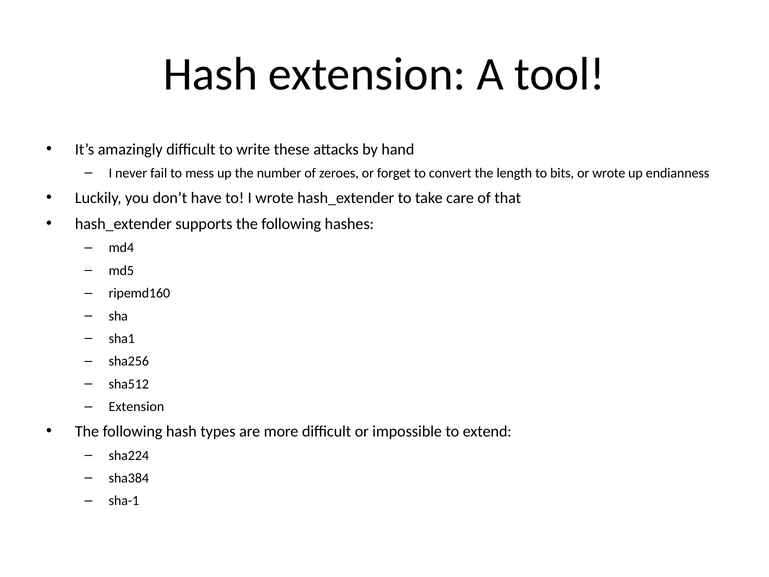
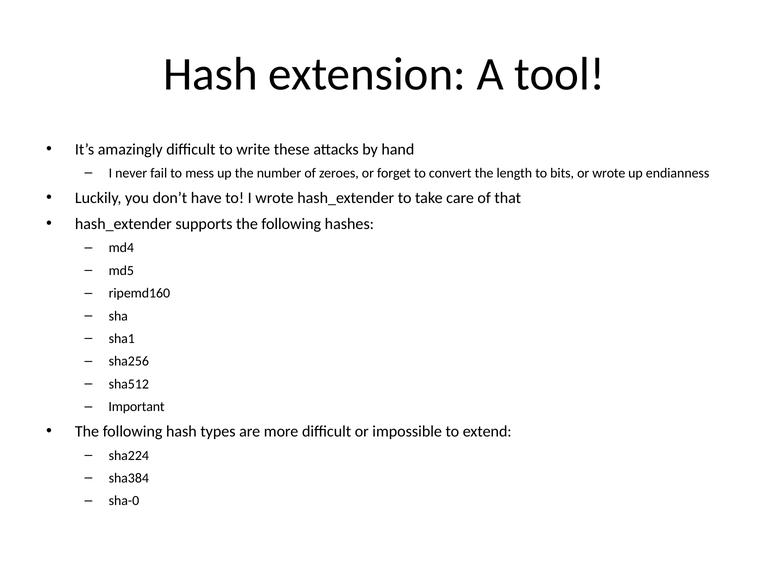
Extension at (136, 406): Extension -> Important
sha-1: sha-1 -> sha-0
